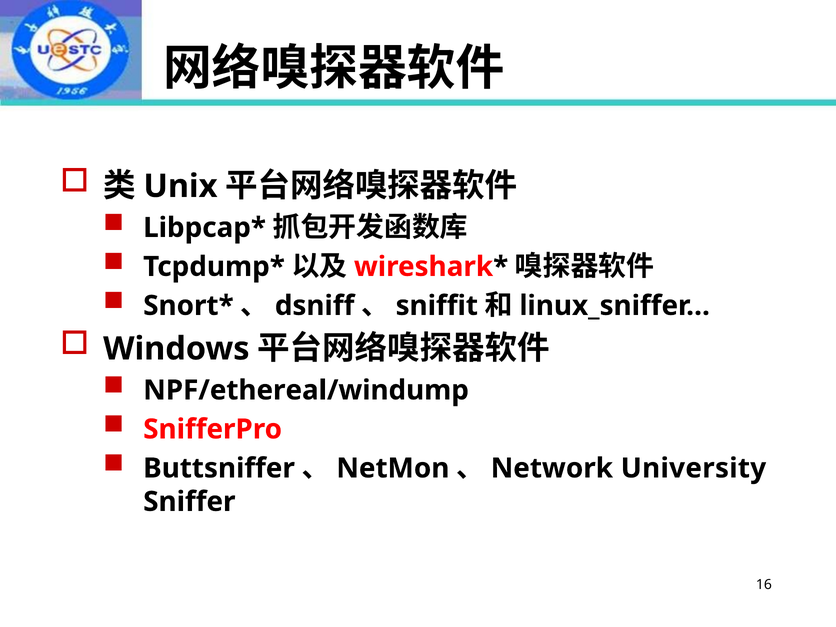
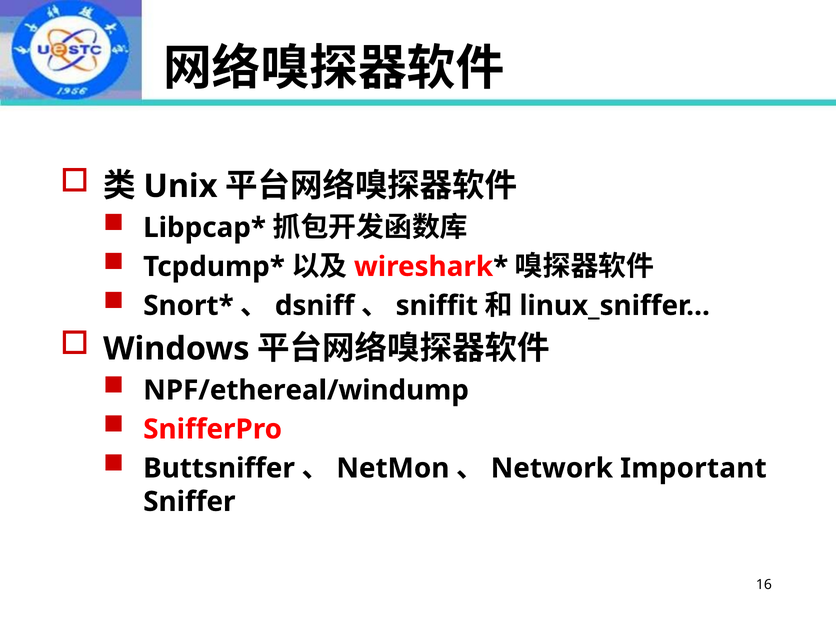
University: University -> Important
